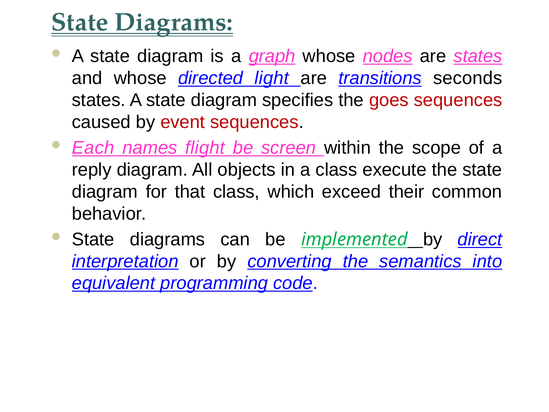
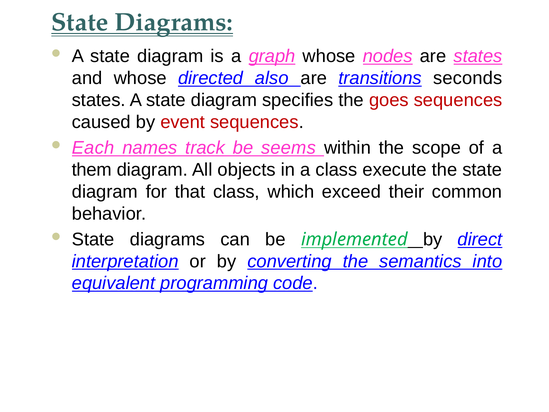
light: light -> also
flight: flight -> track
screen: screen -> seems
reply: reply -> them
